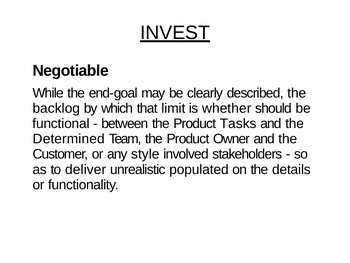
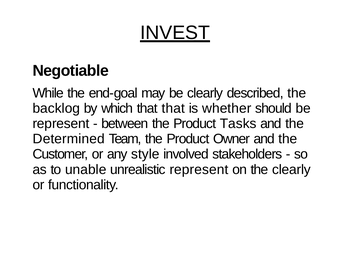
that limit: limit -> that
functional at (61, 123): functional -> represent
deliver: deliver -> unable
unrealistic populated: populated -> represent
the details: details -> clearly
